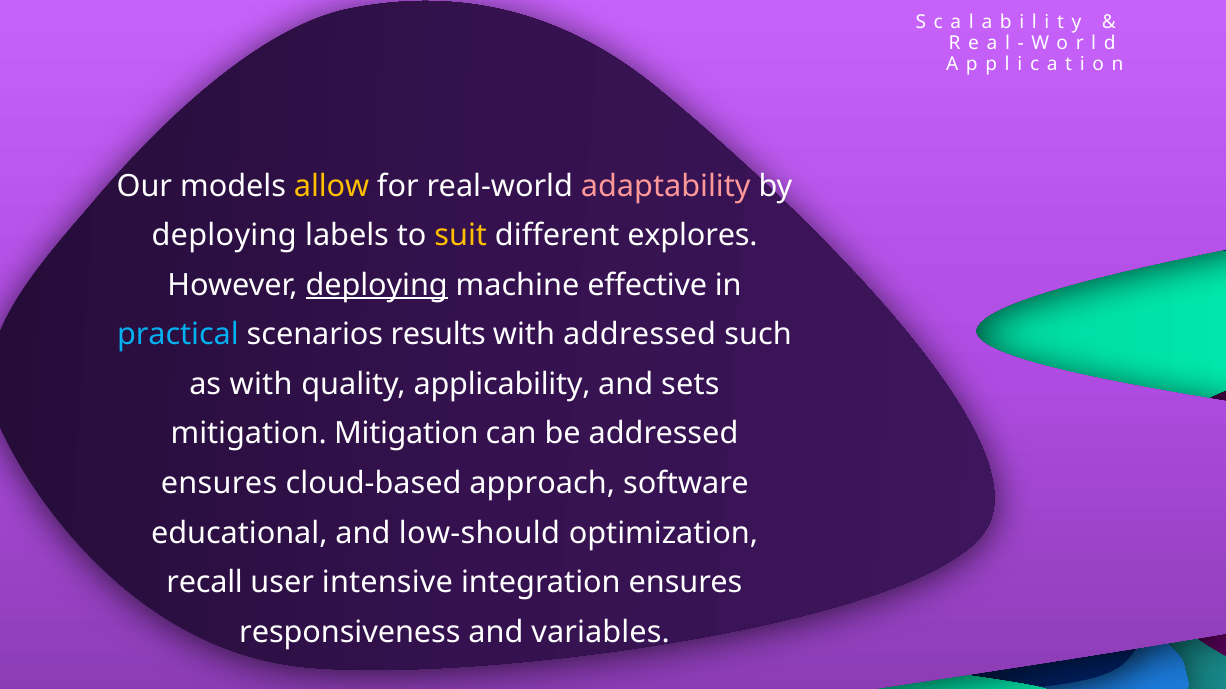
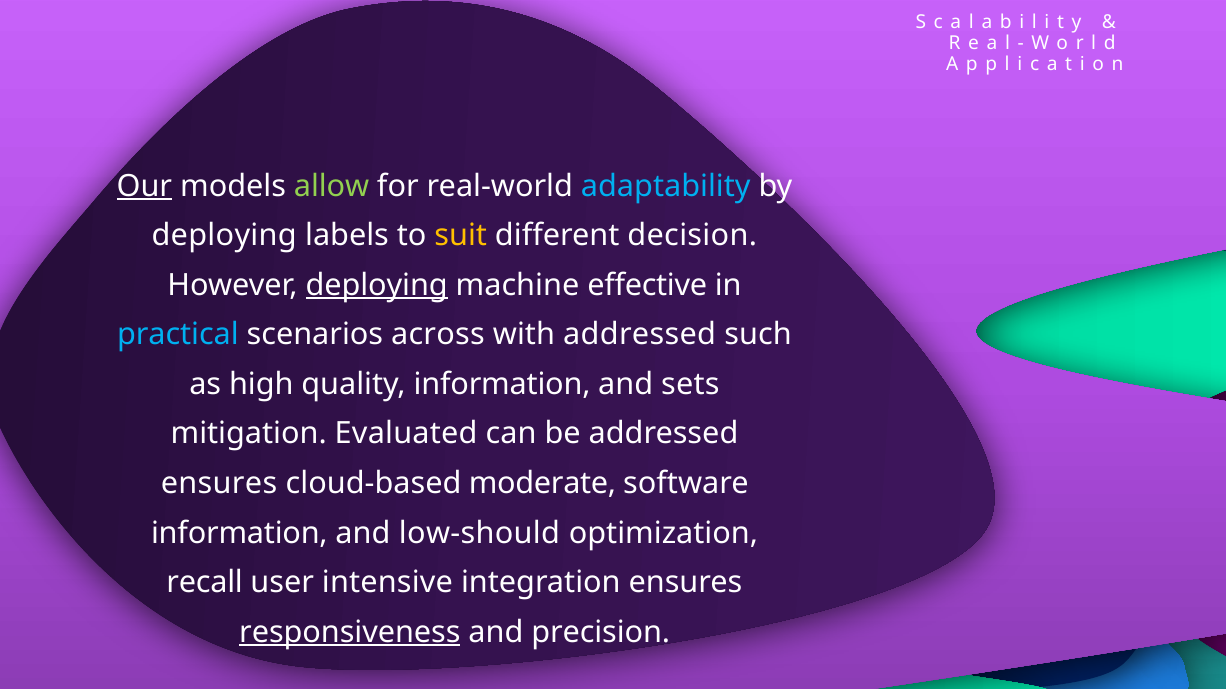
Our underline: none -> present
allow colour: yellow -> light green
adaptability colour: pink -> light blue
explores: explores -> decision
results: results -> across
as with: with -> high
quality applicability: applicability -> information
mitigation Mitigation: Mitigation -> Evaluated
approach: approach -> moderate
educational at (239, 534): educational -> information
responsiveness underline: none -> present
variables: variables -> precision
